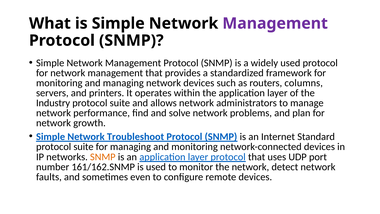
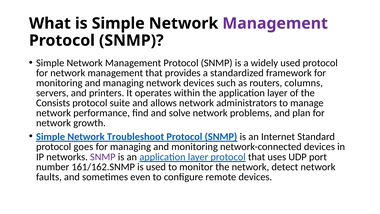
Industry: Industry -> Consists
suite at (84, 147): suite -> goes
SNMP at (103, 157) colour: orange -> purple
